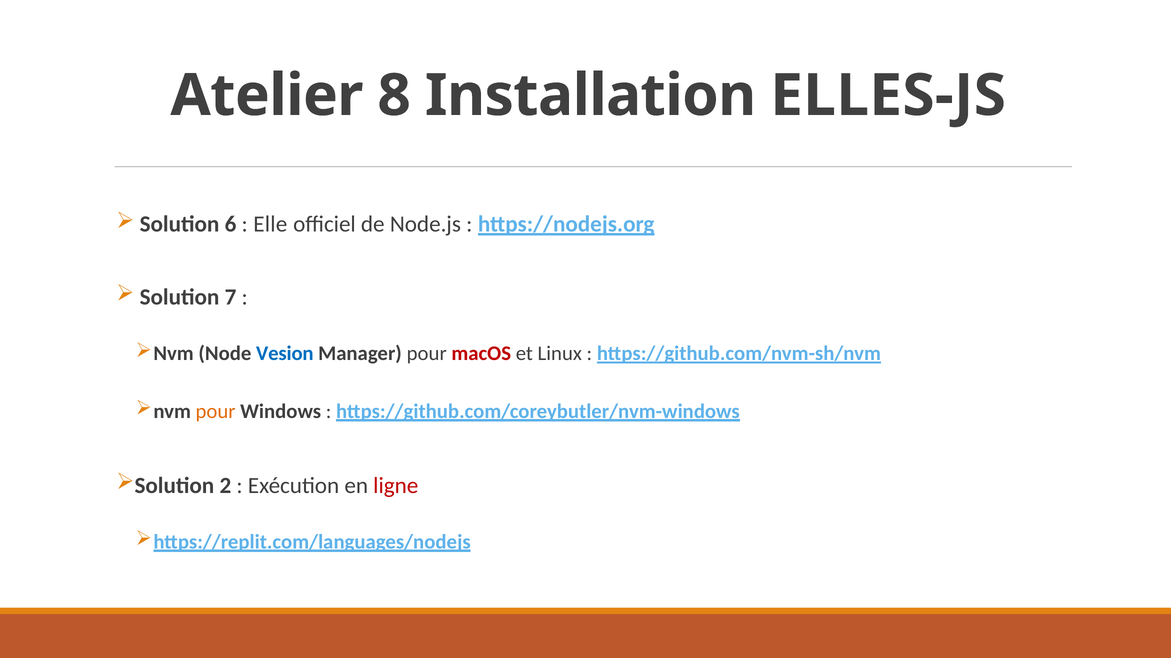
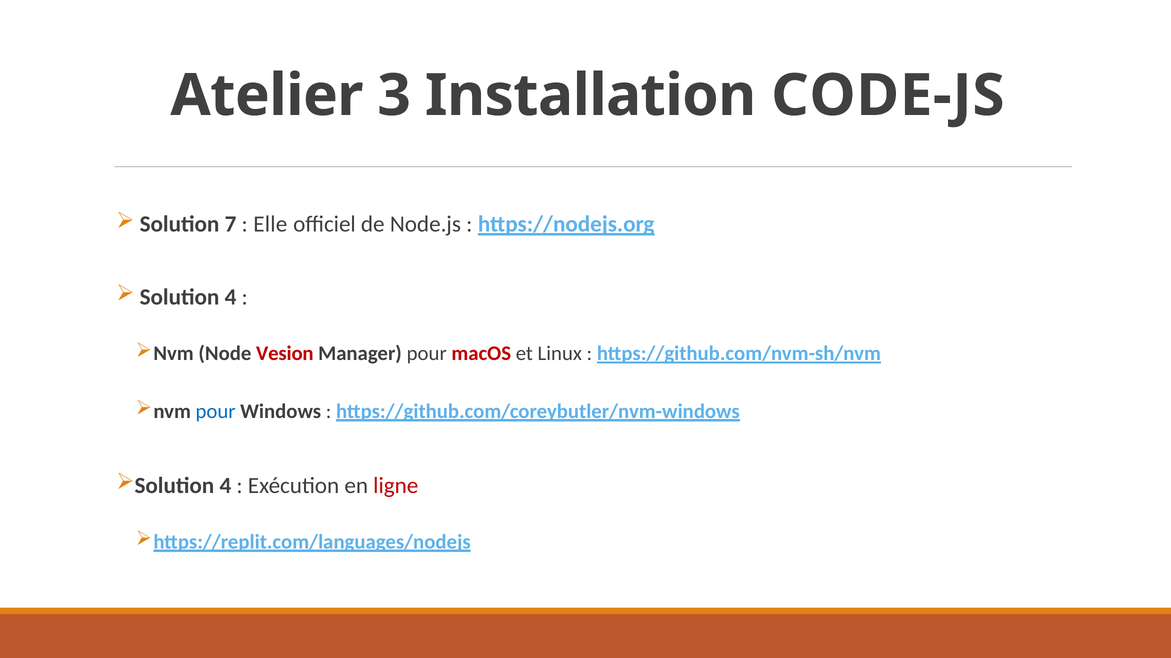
8: 8 -> 3
ELLES-JS: ELLES-JS -> CODE-JS
6: 6 -> 7
7 at (231, 297): 7 -> 4
Vesion colour: blue -> red
pour at (216, 412) colour: orange -> blue
2 at (225, 486): 2 -> 4
